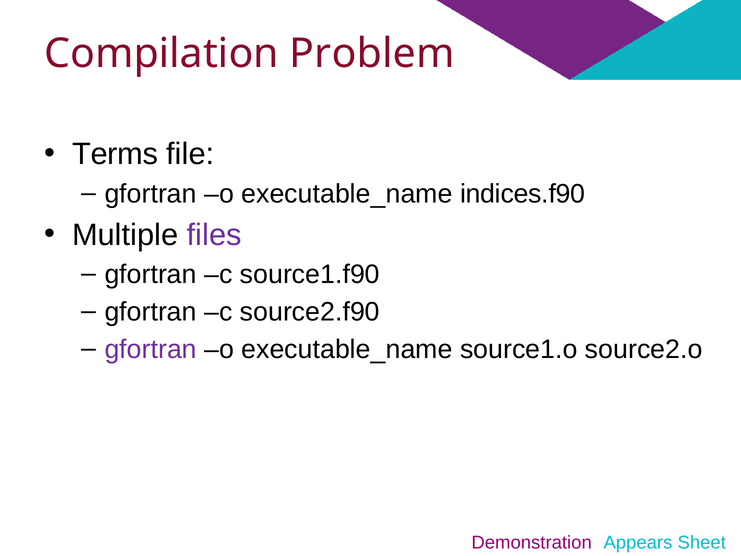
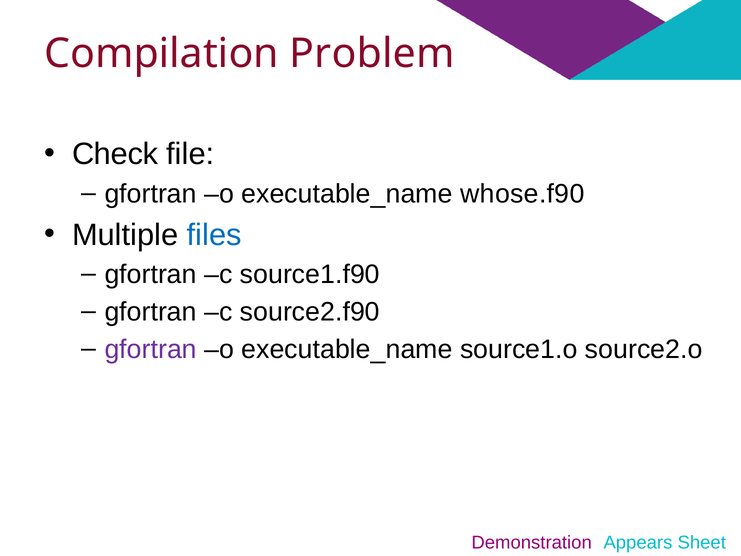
Terms: Terms -> Check
indices.f90: indices.f90 -> whose.f90
files colour: purple -> blue
